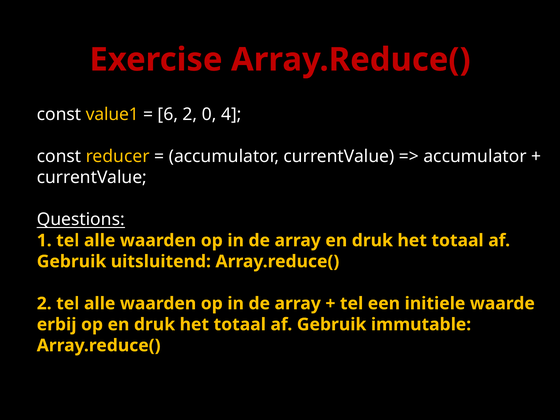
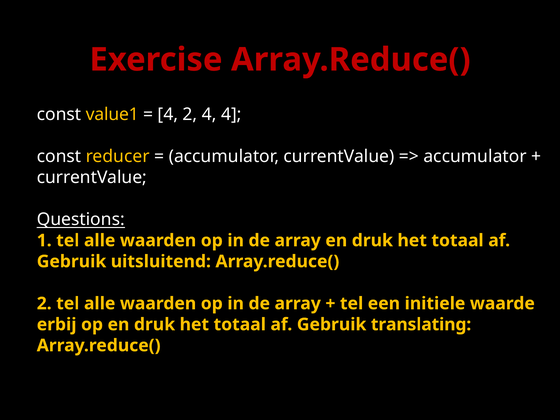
6 at (168, 114): 6 -> 4
2 0: 0 -> 4
immutable: immutable -> translating
